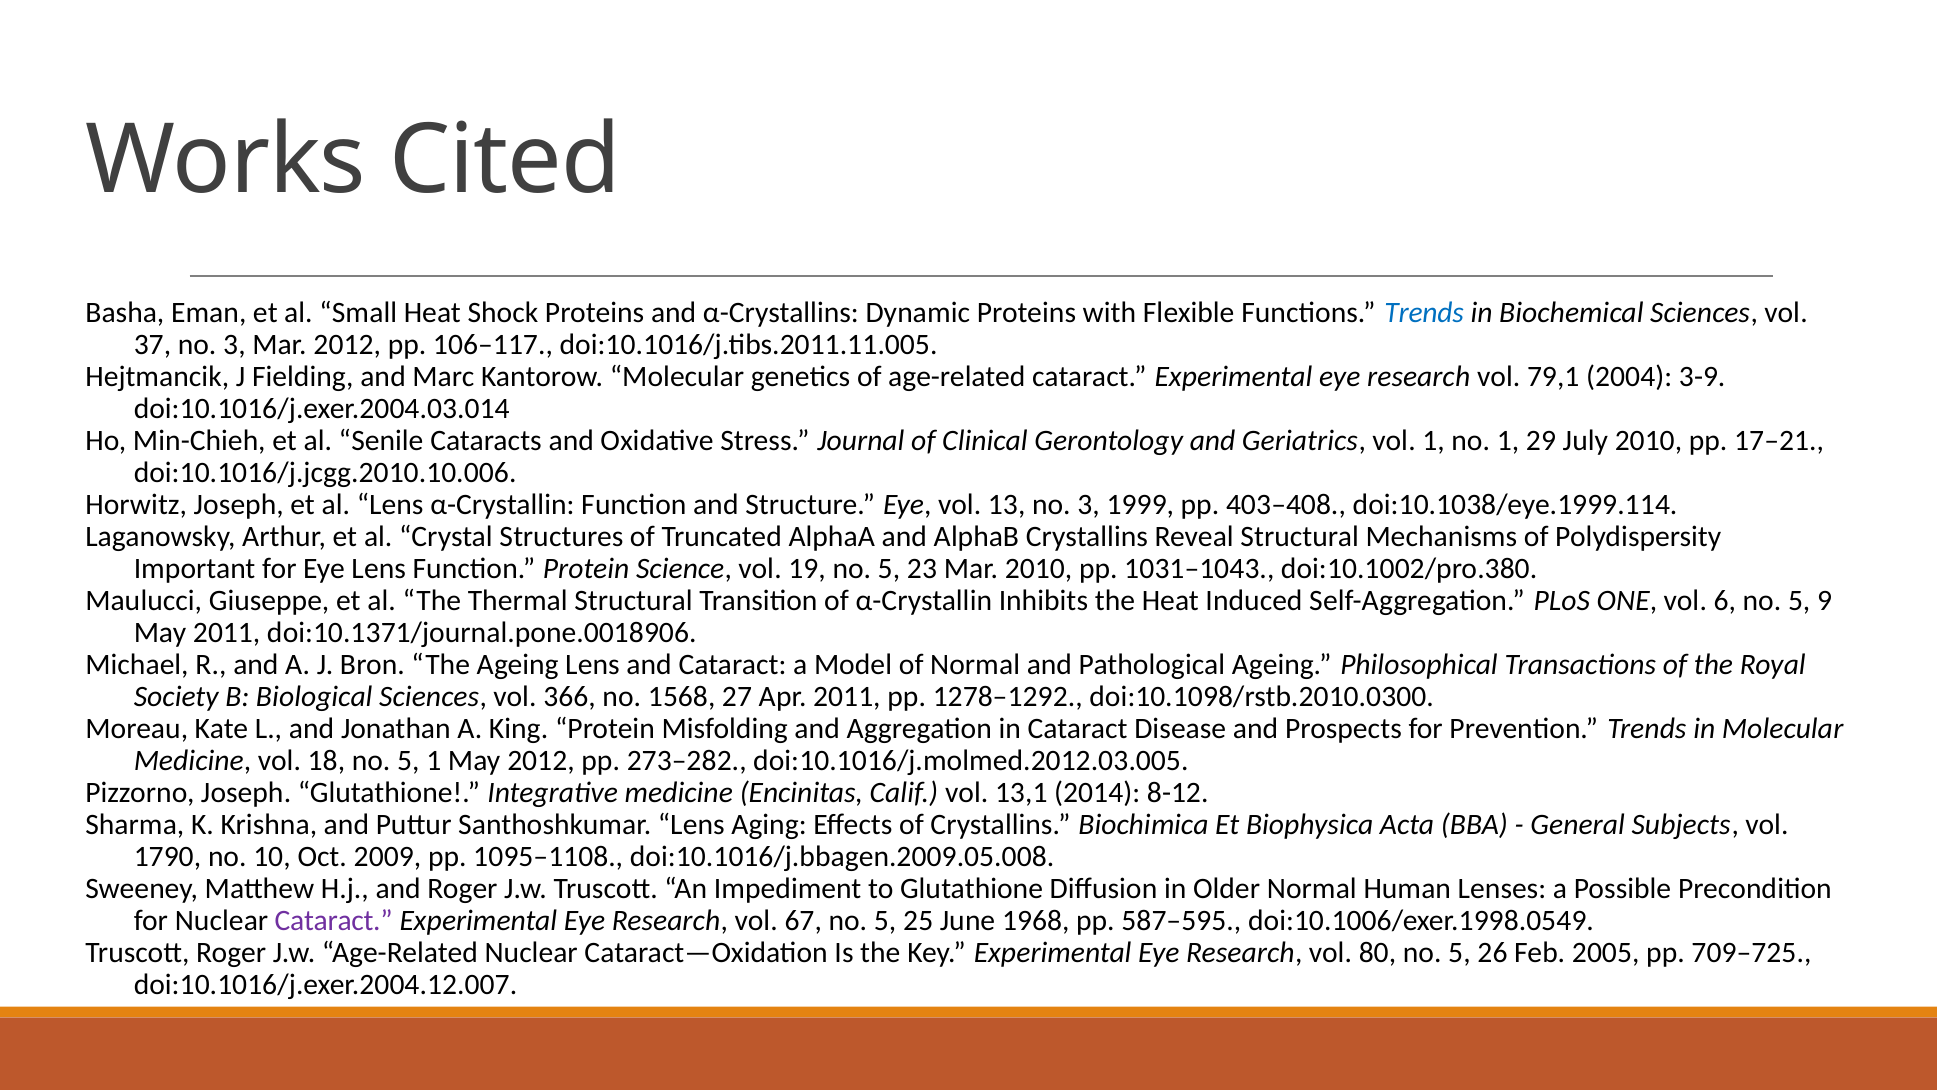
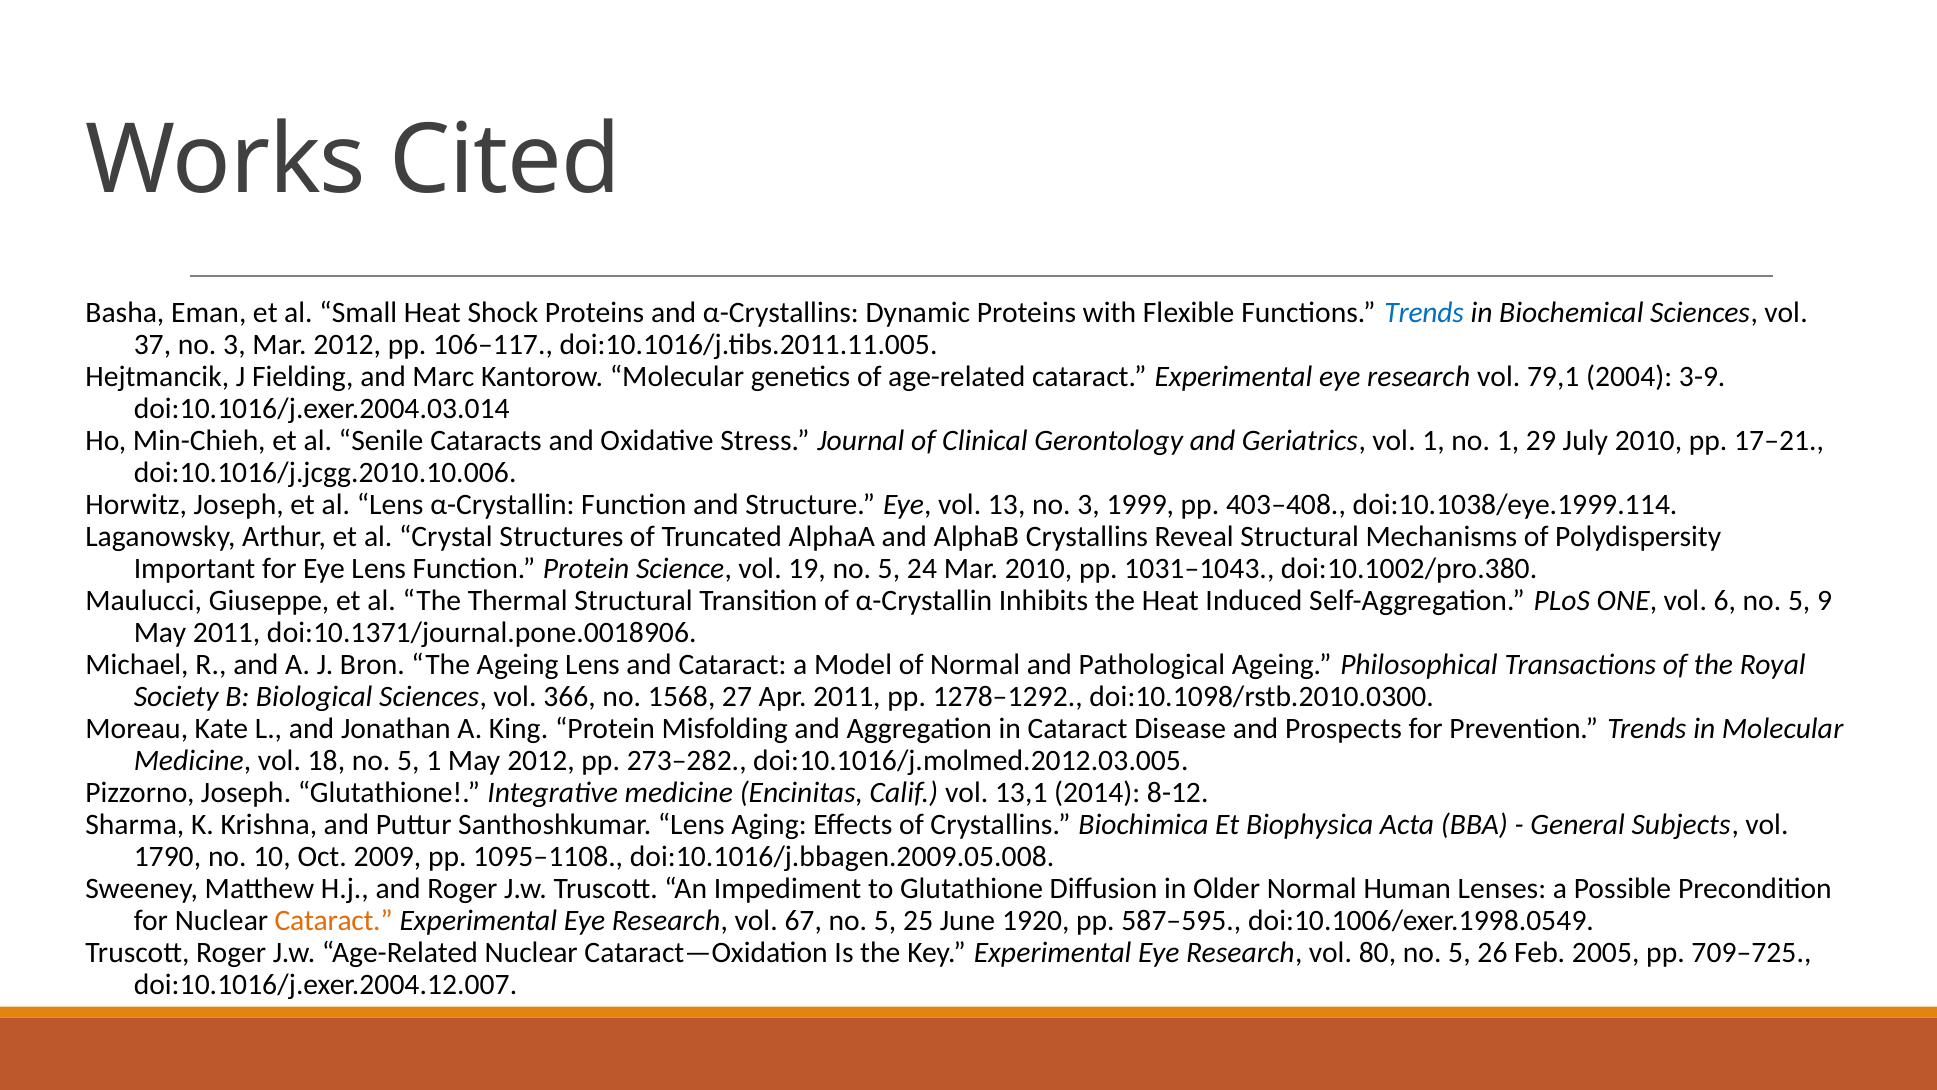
23: 23 -> 24
Cataract at (334, 920) colour: purple -> orange
1968: 1968 -> 1920
